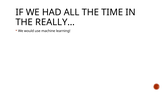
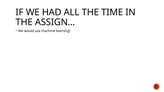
REALLY…: REALLY… -> ASSIGN…
